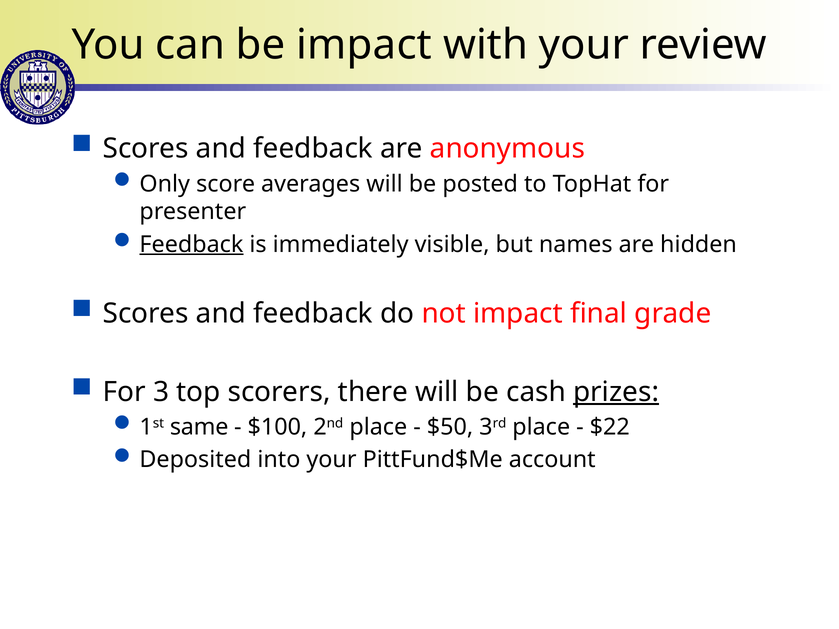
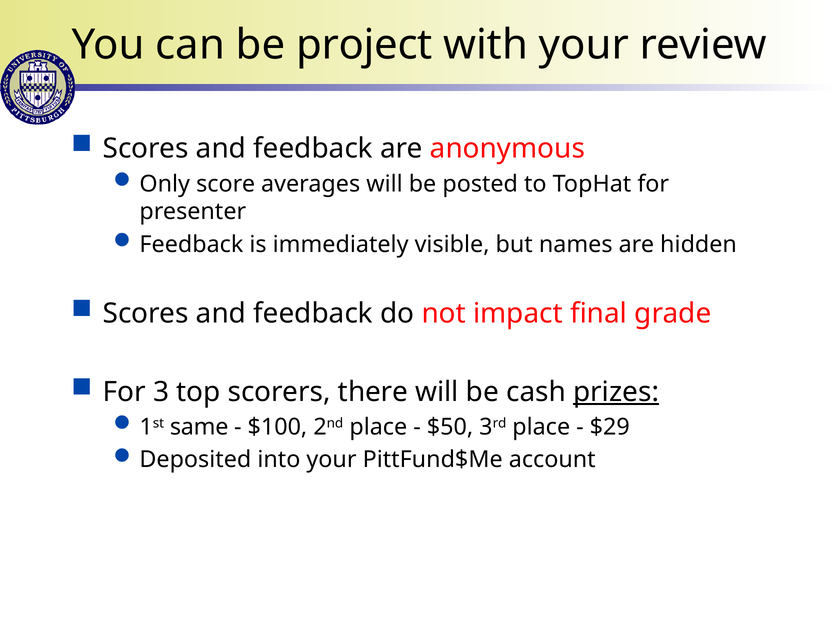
be impact: impact -> project
Feedback at (191, 244) underline: present -> none
$22: $22 -> $29
